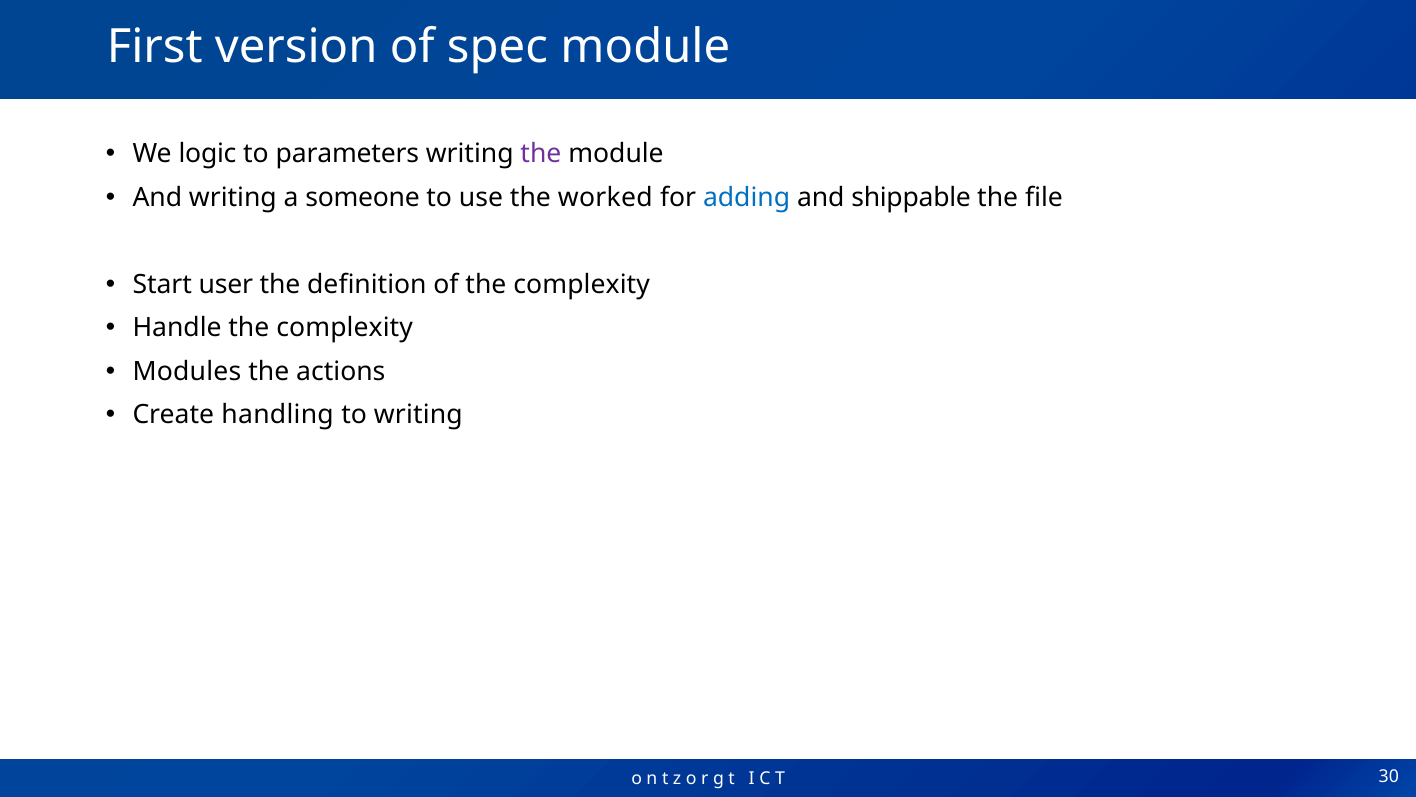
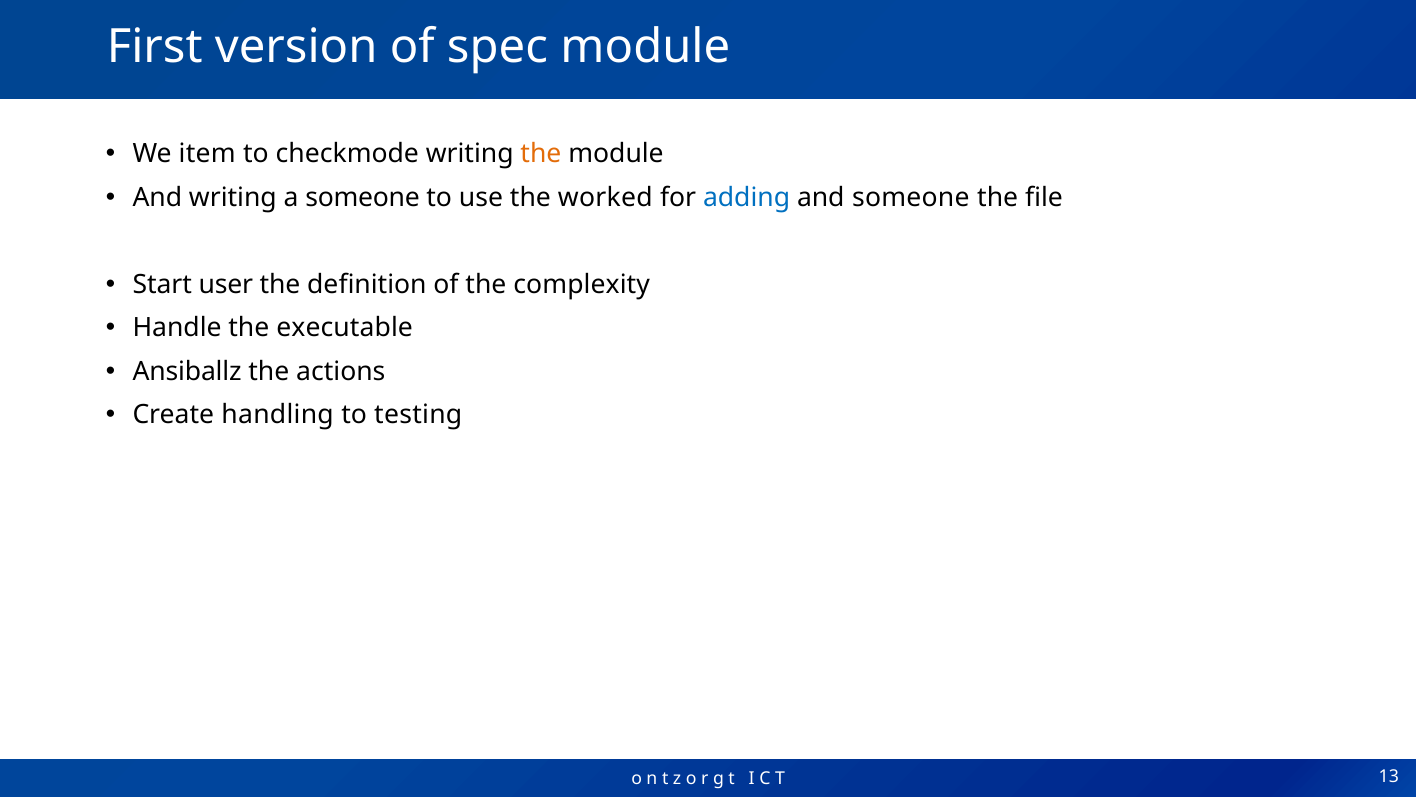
logic: logic -> item
parameters: parameters -> checkmode
the at (541, 154) colour: purple -> orange
and shippable: shippable -> someone
Handle the complexity: complexity -> executable
Modules: Modules -> Ansiballz
to writing: writing -> testing
30: 30 -> 13
